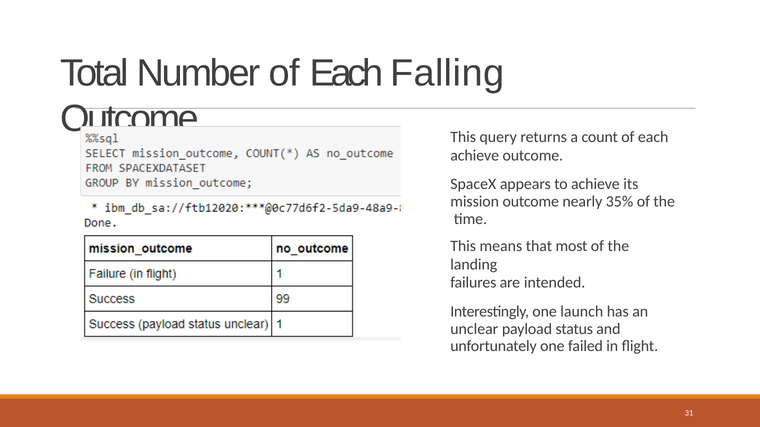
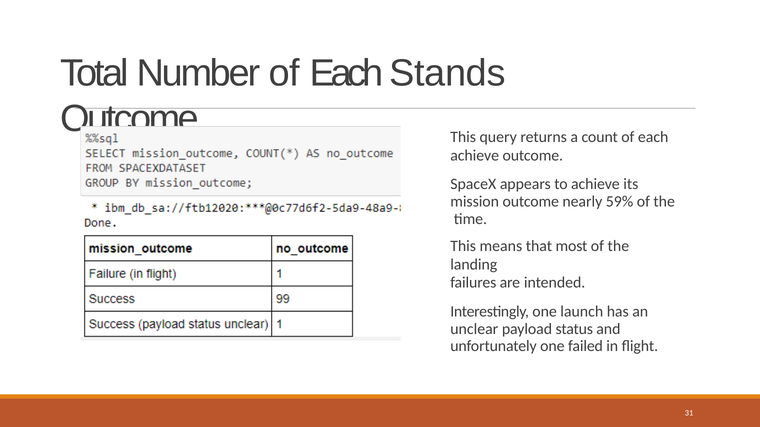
Falling: Falling -> Stands
35%: 35% -> 59%
